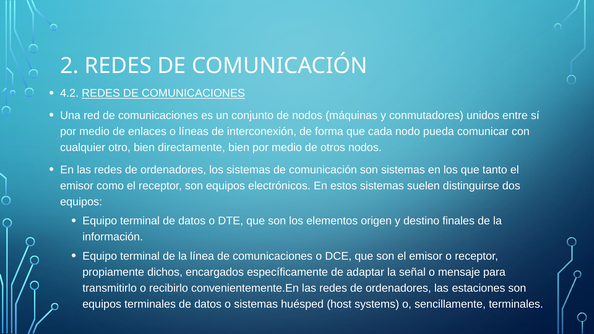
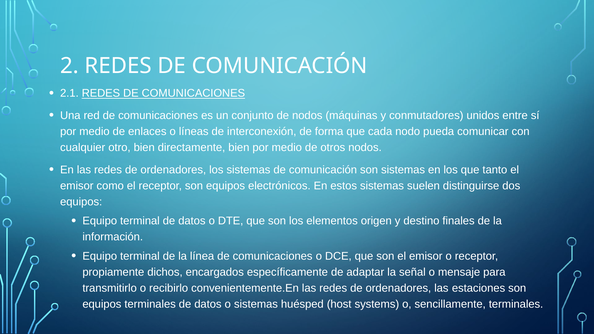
4.2: 4.2 -> 2.1
